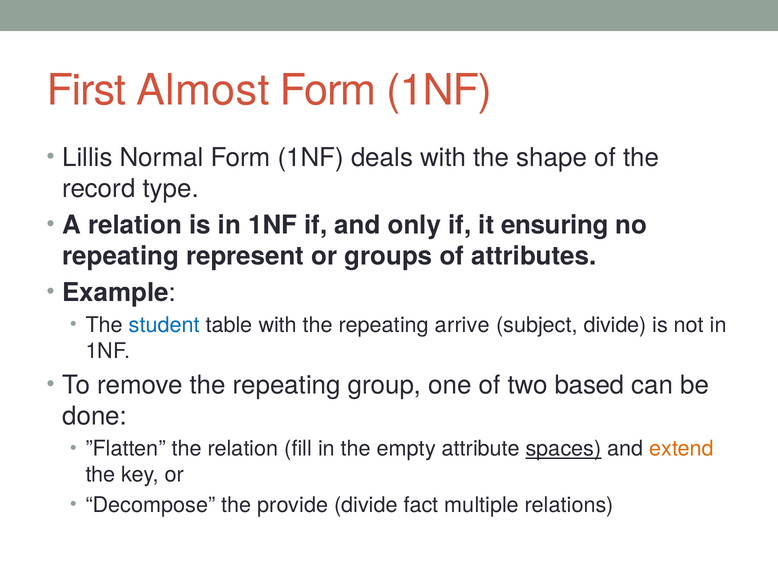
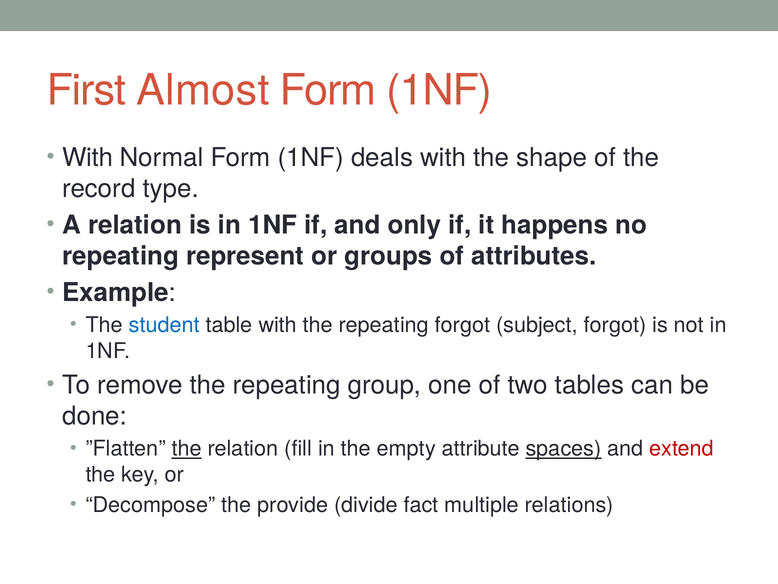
Lillis at (87, 157): Lillis -> With
ensuring: ensuring -> happens
repeating arrive: arrive -> forgot
subject divide: divide -> forgot
based: based -> tables
the at (187, 448) underline: none -> present
extend colour: orange -> red
